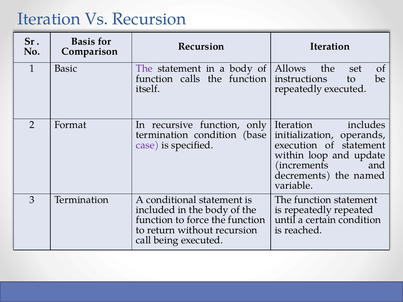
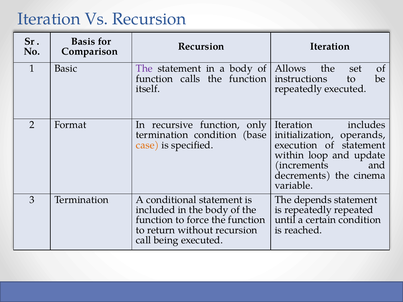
case colour: purple -> orange
named: named -> cinema
function at (313, 200): function -> depends
